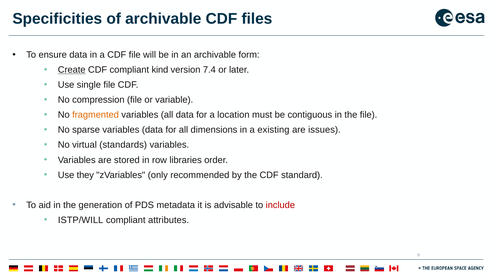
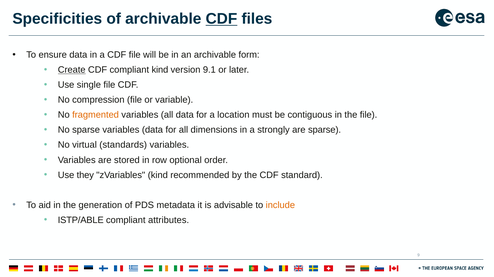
CDF at (221, 19) underline: none -> present
7.4: 7.4 -> 9.1
existing: existing -> strongly
are issues: issues -> sparse
libraries: libraries -> optional
zVariables only: only -> kind
include colour: red -> orange
ISTP/WILL: ISTP/WILL -> ISTP/ABLE
